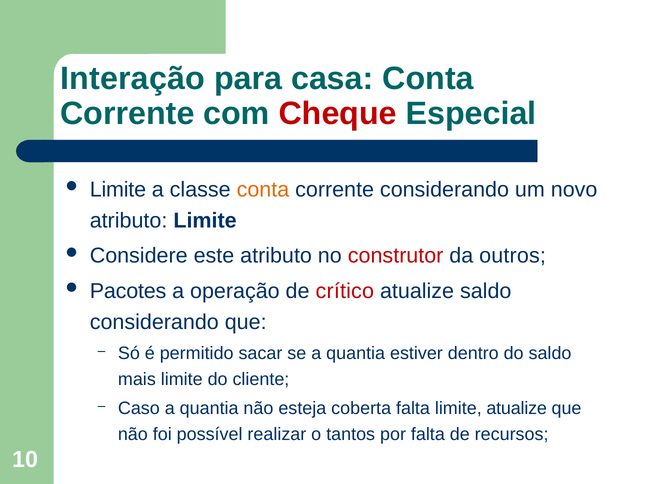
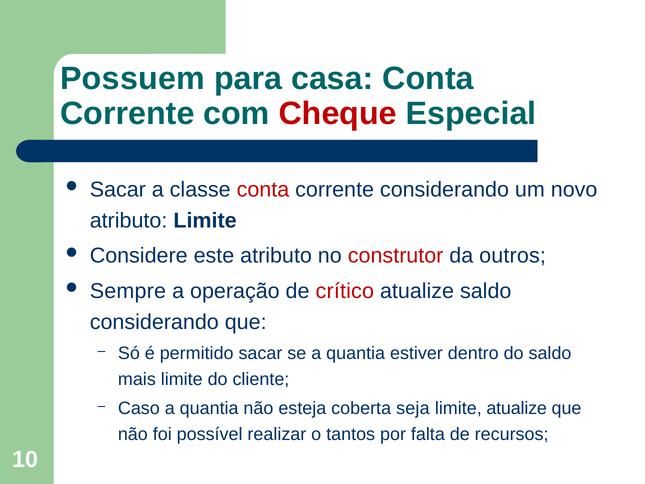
Interação: Interação -> Possuem
Limite at (118, 189): Limite -> Sacar
conta at (263, 189) colour: orange -> red
Pacotes: Pacotes -> Sempre
coberta falta: falta -> seja
